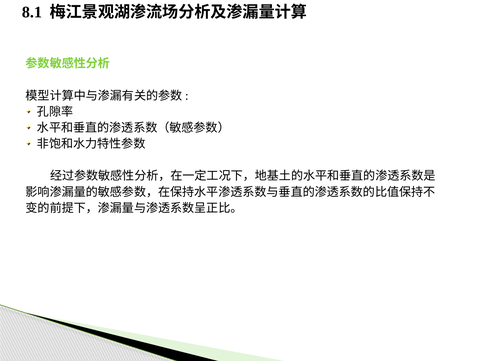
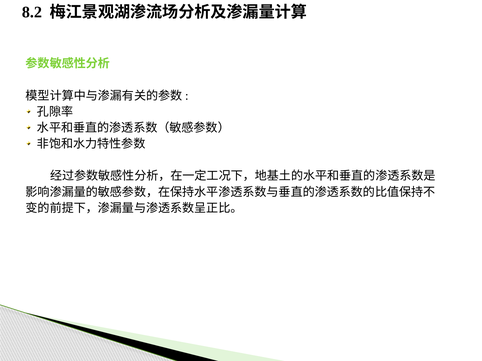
8.1: 8.1 -> 8.2
